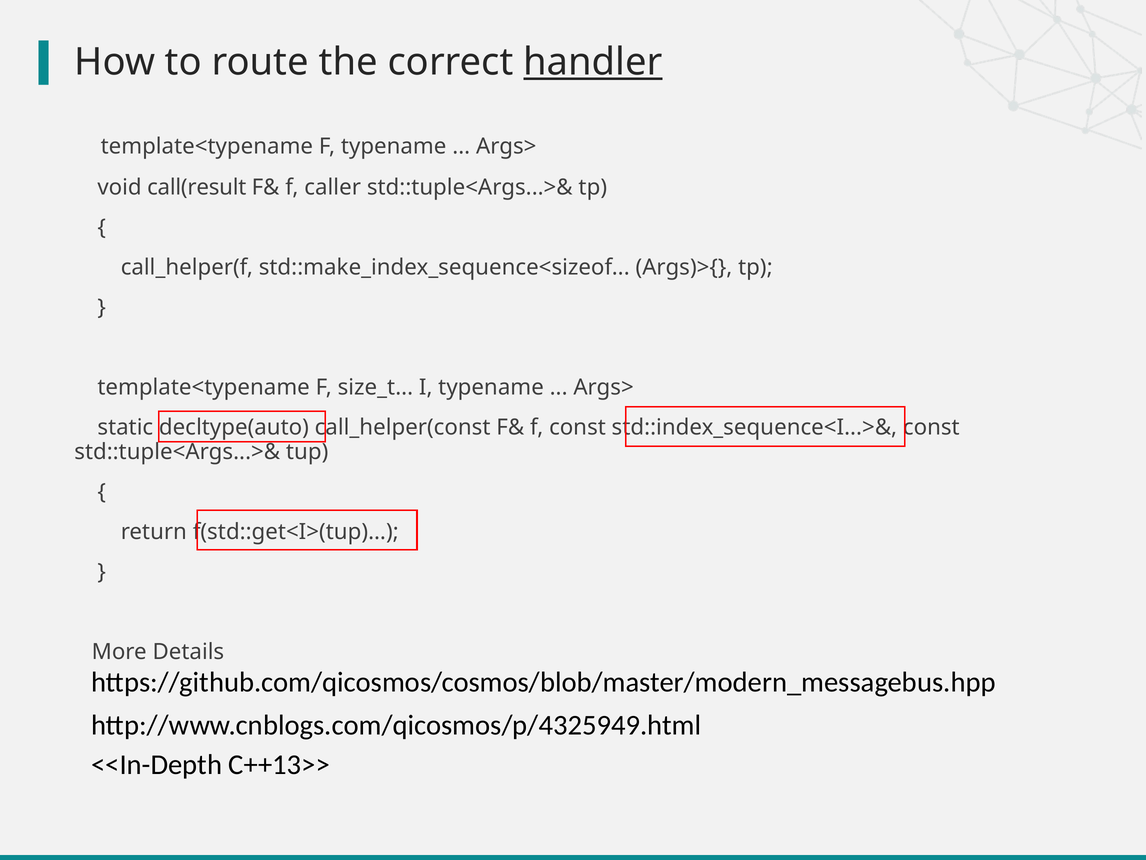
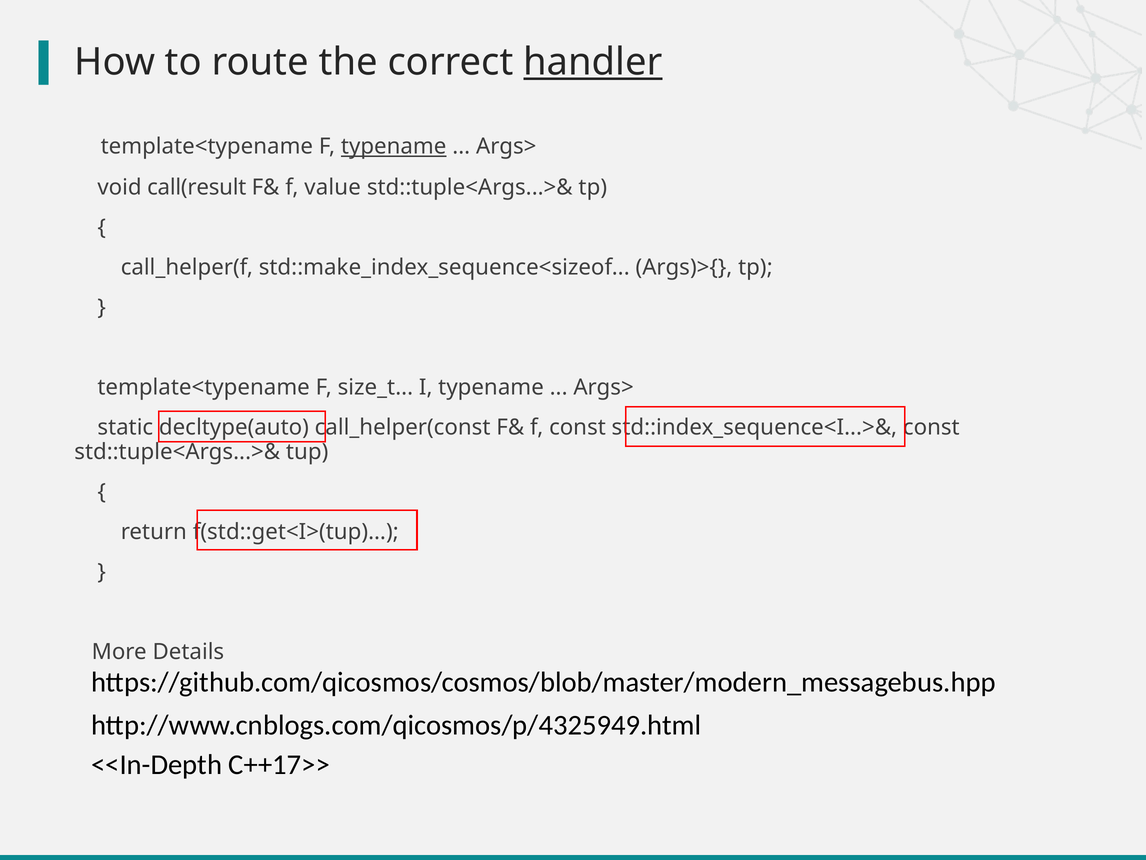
typename at (394, 147) underline: none -> present
caller: caller -> value
C++13>>: C++13>> -> C++17>>
